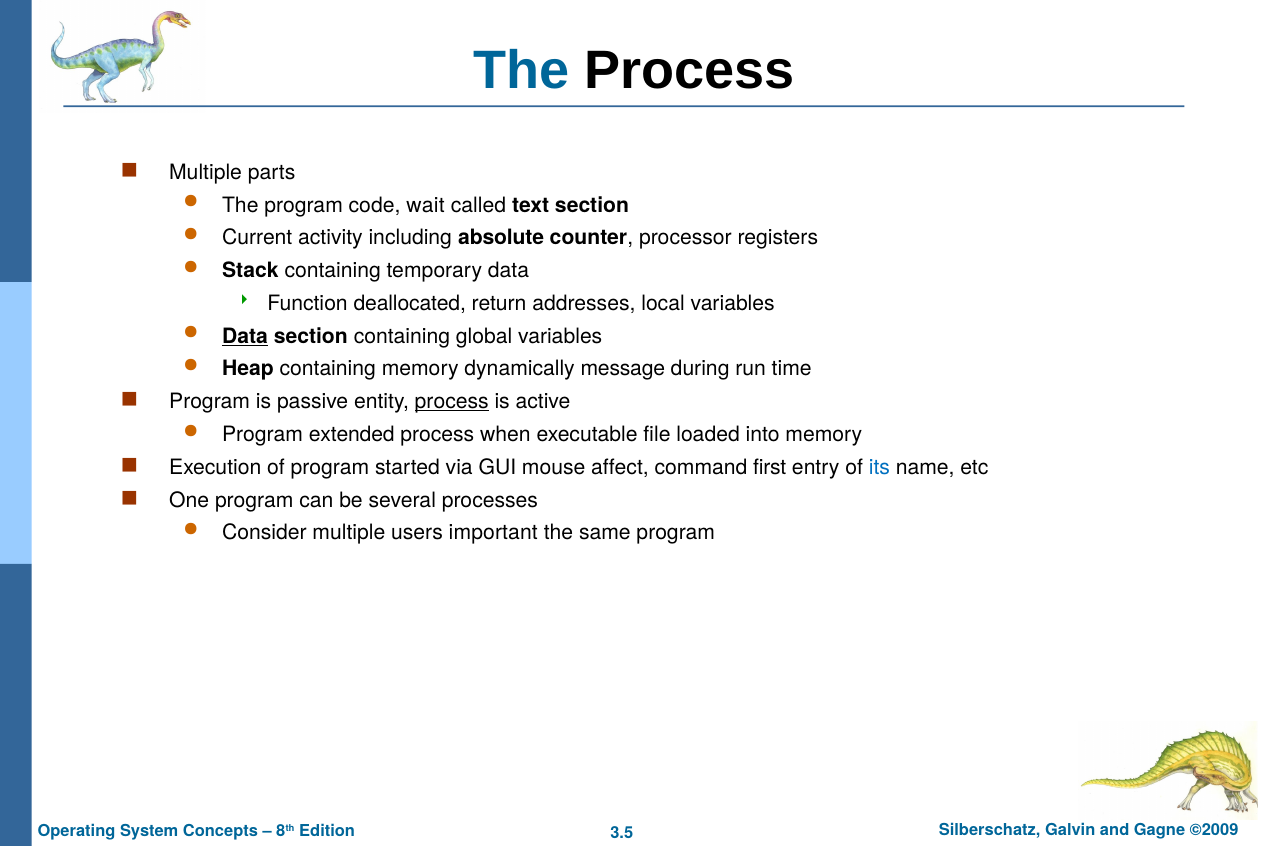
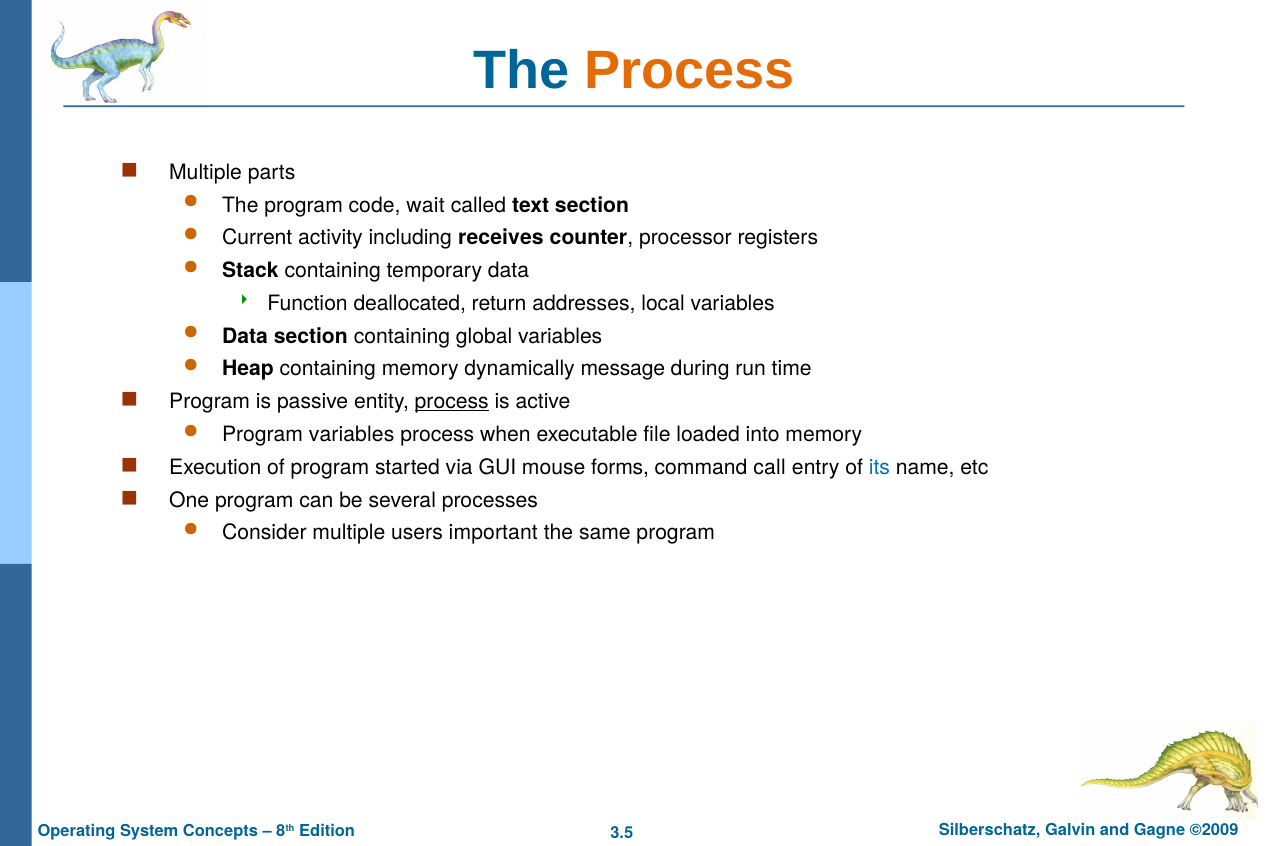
Process at (690, 71) colour: black -> orange
absolute: absolute -> receives
Data at (245, 336) underline: present -> none
Program extended: extended -> variables
affect: affect -> forms
first: first -> call
